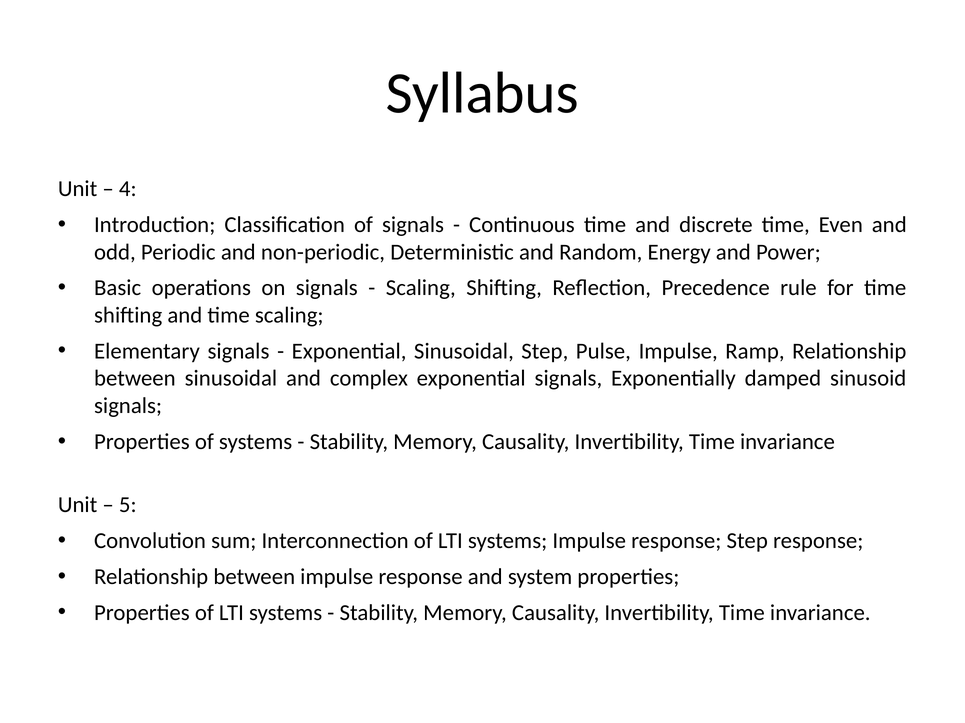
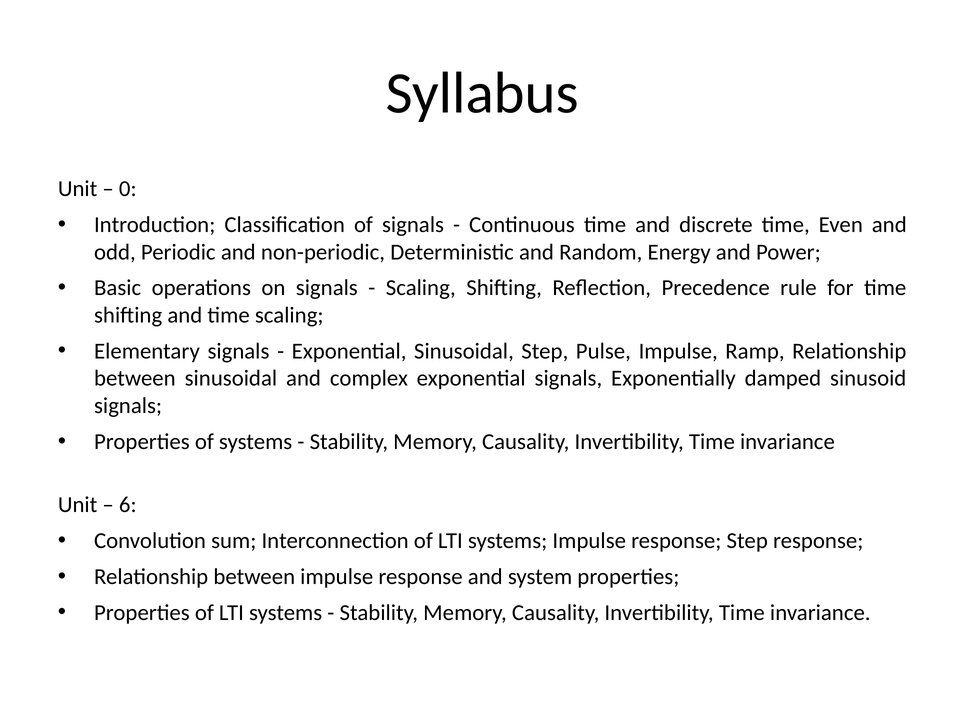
4: 4 -> 0
5: 5 -> 6
